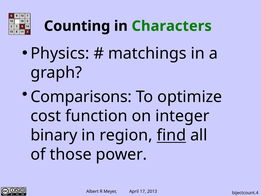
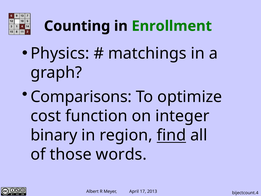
Characters: Characters -> Enrollment
power: power -> words
